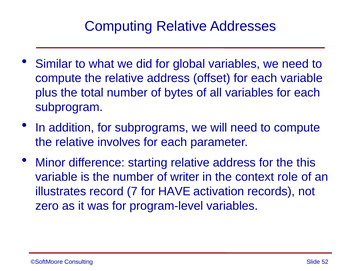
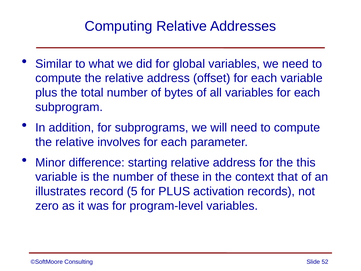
writer: writer -> these
role: role -> that
7: 7 -> 5
for HAVE: HAVE -> PLUS
